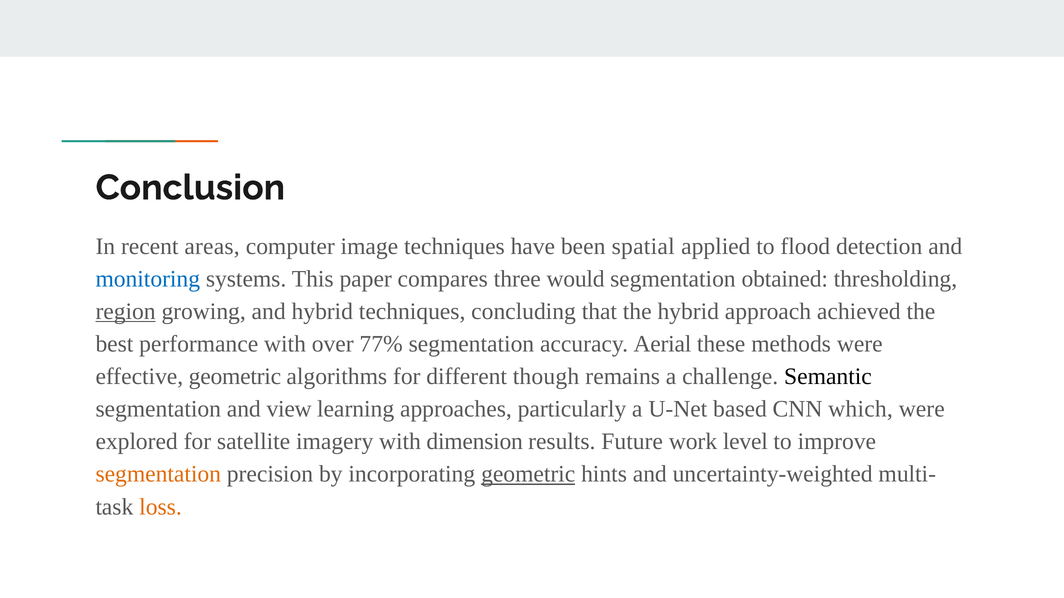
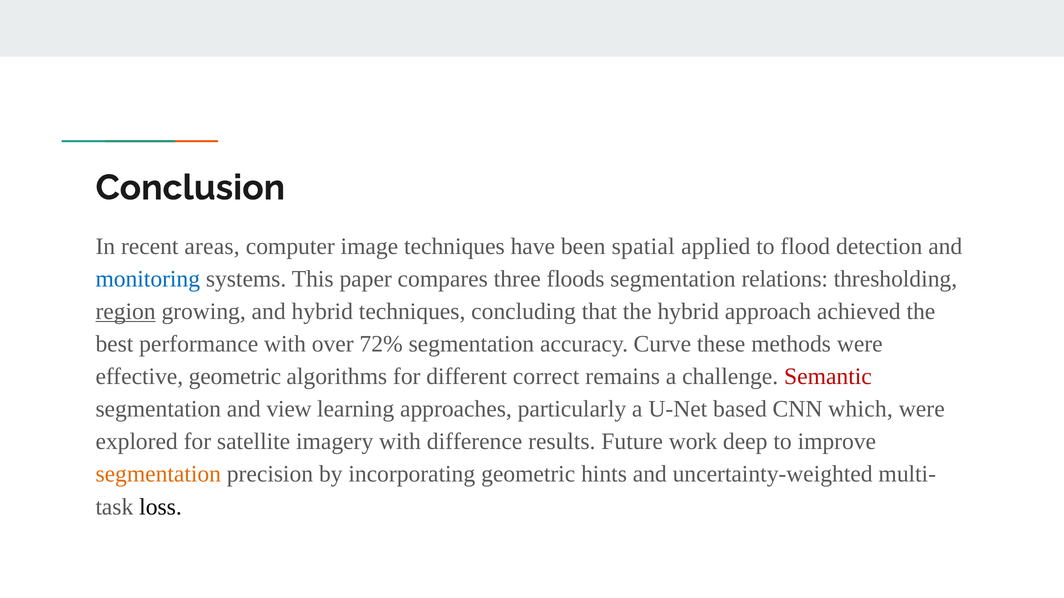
would: would -> floods
obtained: obtained -> relations
77%: 77% -> 72%
Aerial: Aerial -> Curve
though: though -> correct
Semantic colour: black -> red
dimension: dimension -> difference
level: level -> deep
geometric at (528, 475) underline: present -> none
loss colour: orange -> black
